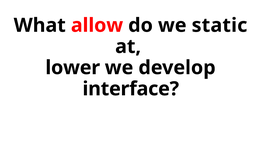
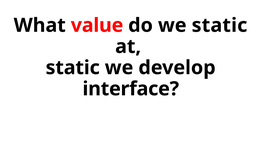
allow: allow -> value
lower at (73, 68): lower -> static
